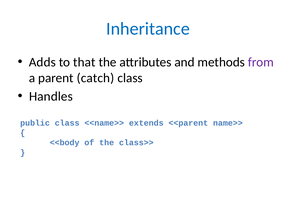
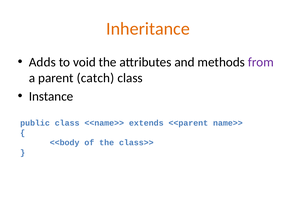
Inheritance colour: blue -> orange
that: that -> void
Handles: Handles -> Instance
